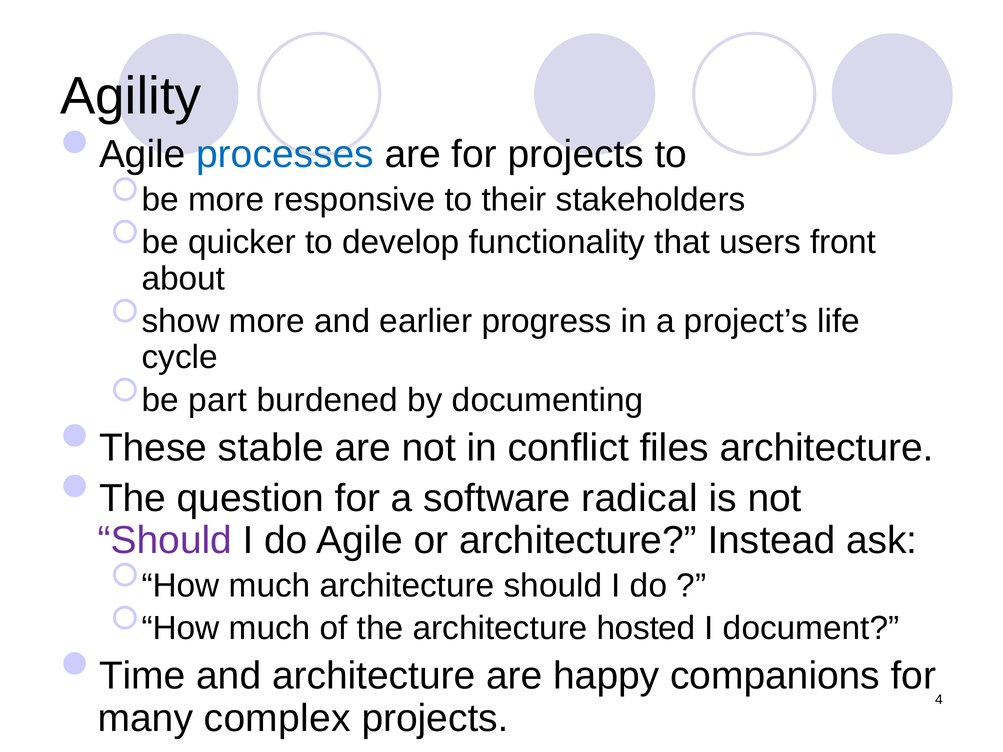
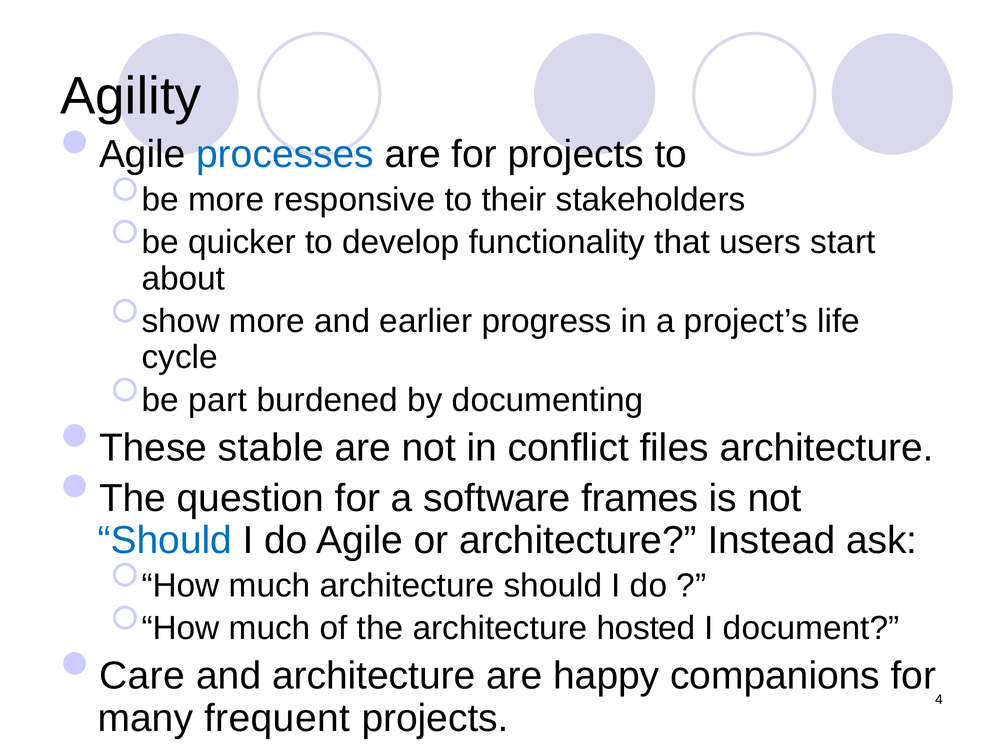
front: front -> start
radical: radical -> frames
Should at (165, 541) colour: purple -> blue
Time: Time -> Care
complex: complex -> frequent
